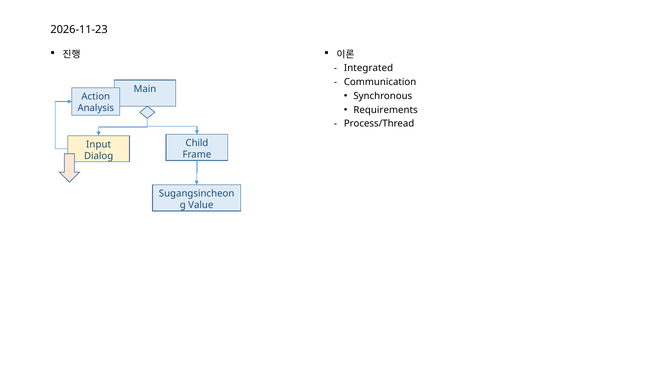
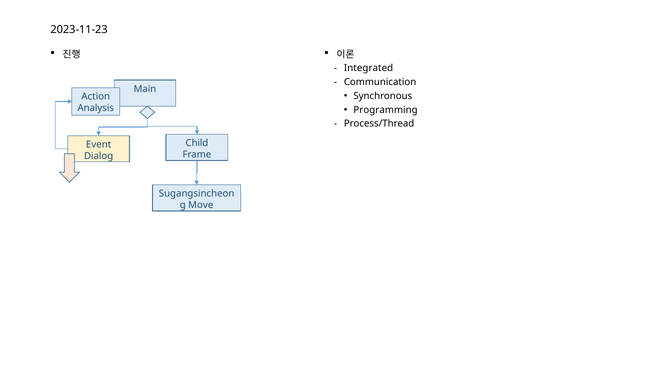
2026-11-23: 2026-11-23 -> 2023-11-23
Requirements: Requirements -> Programming
Input: Input -> Event
Value: Value -> Move
